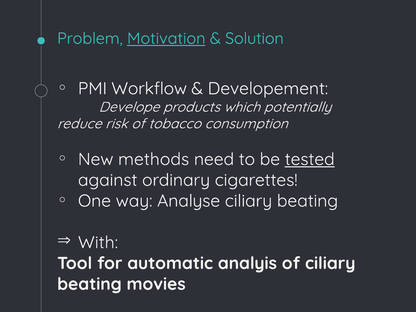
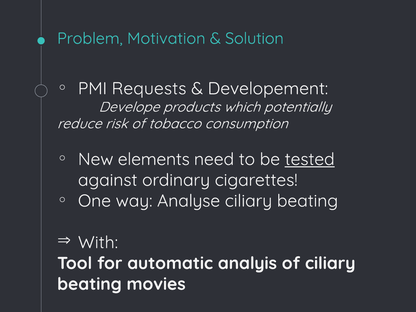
Motivation underline: present -> none
Workflow: Workflow -> Requests
methods: methods -> elements
